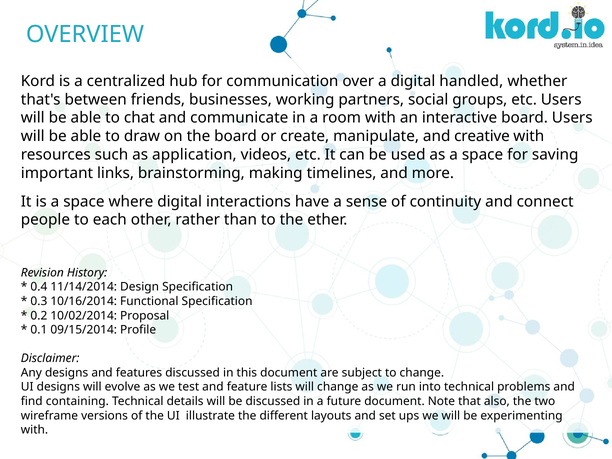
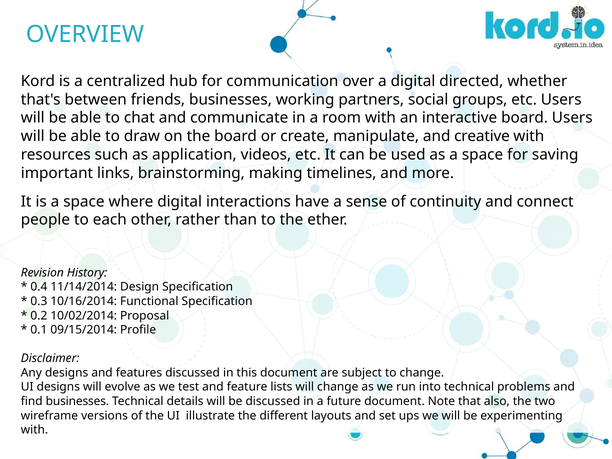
handled: handled -> directed
find containing: containing -> businesses
